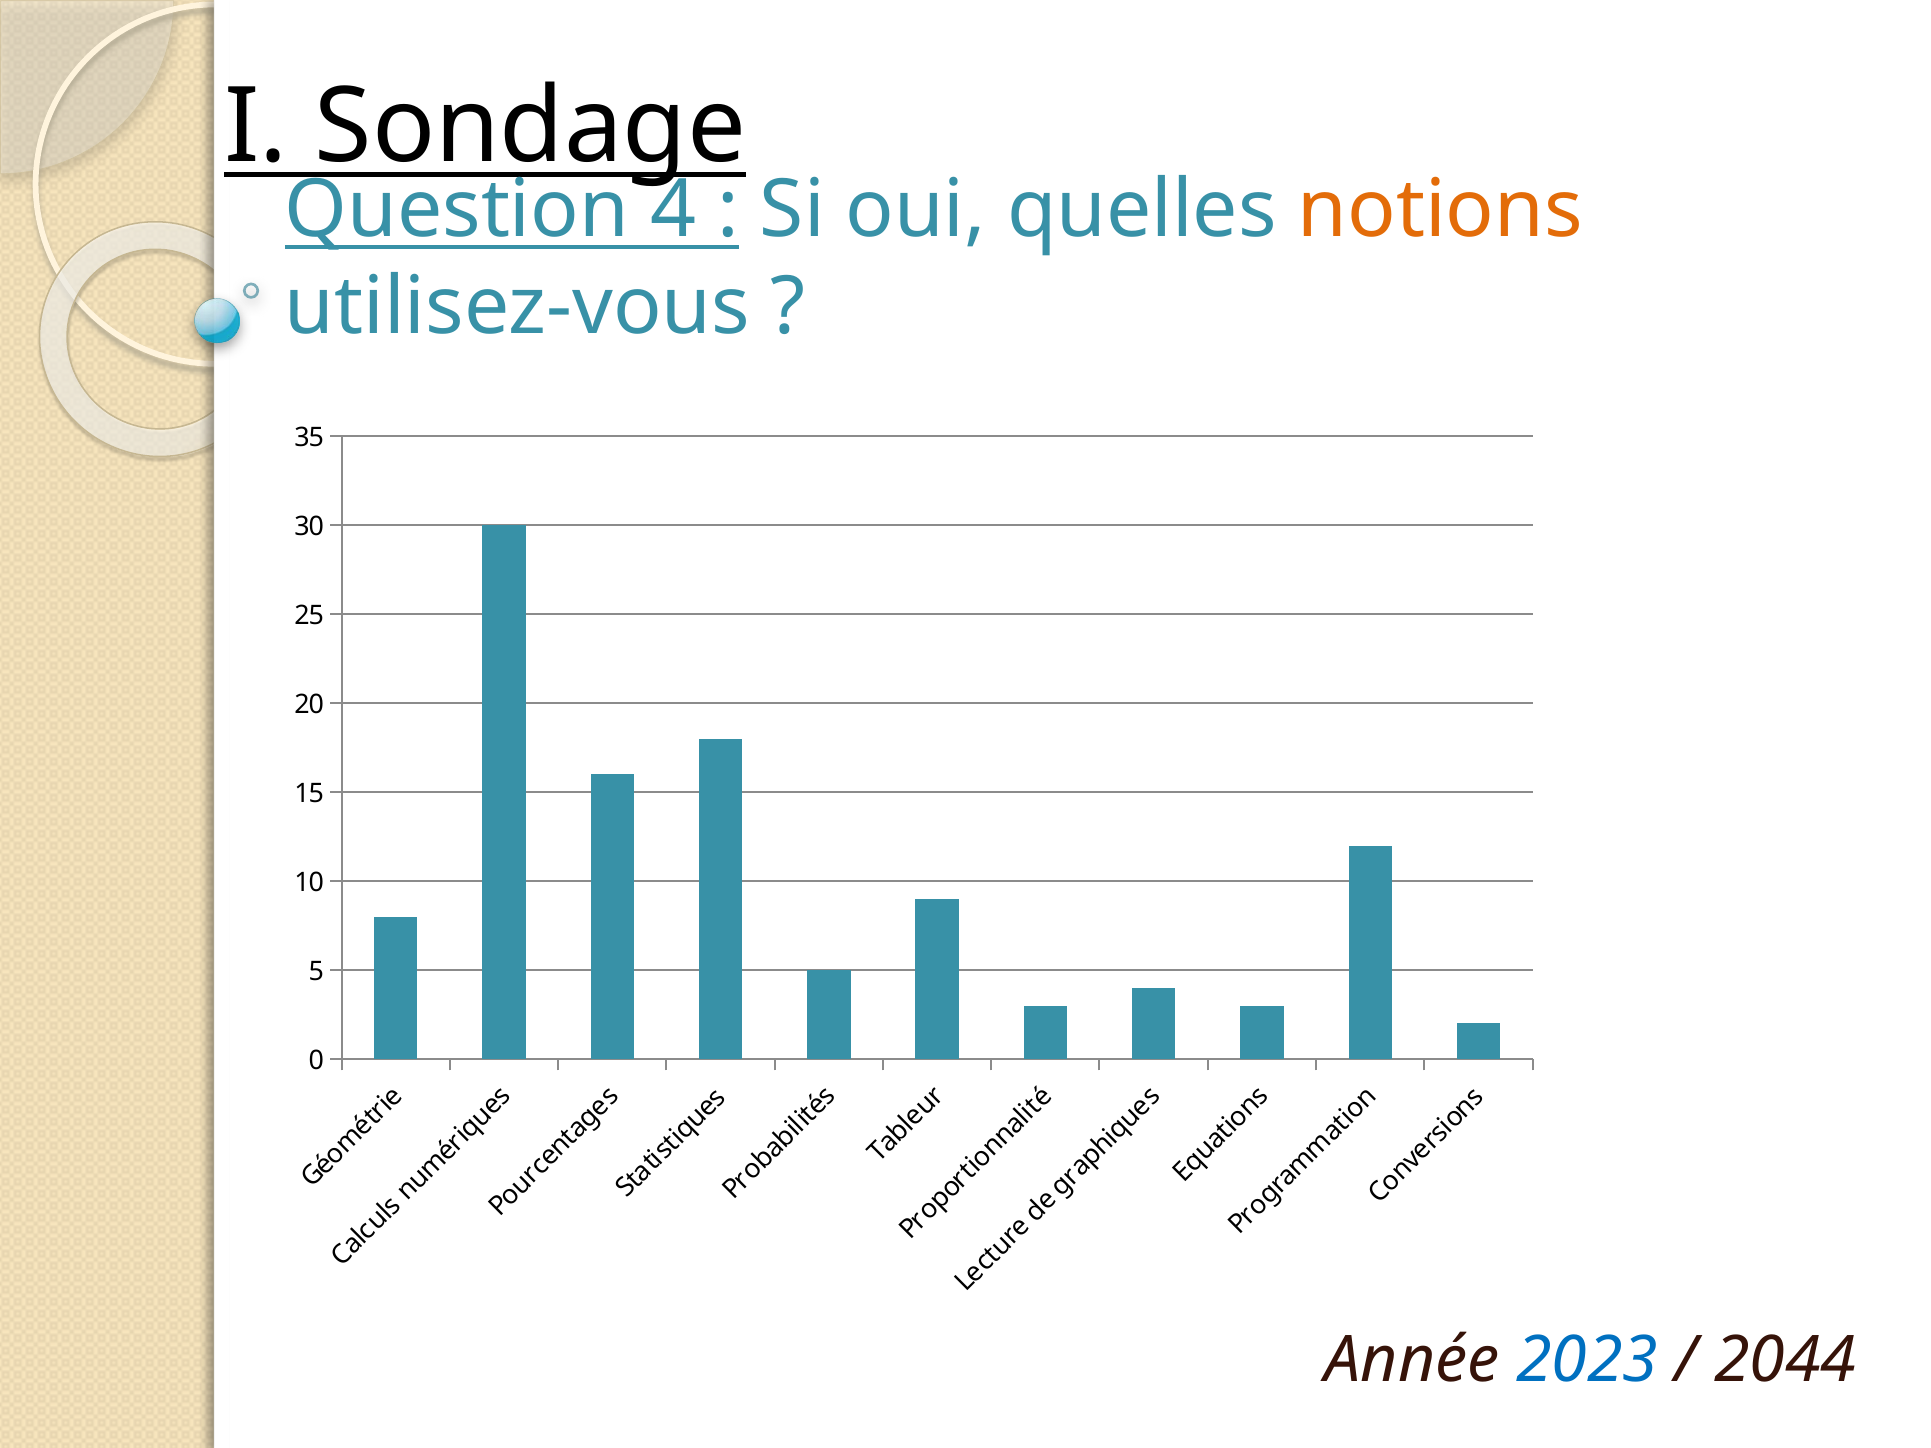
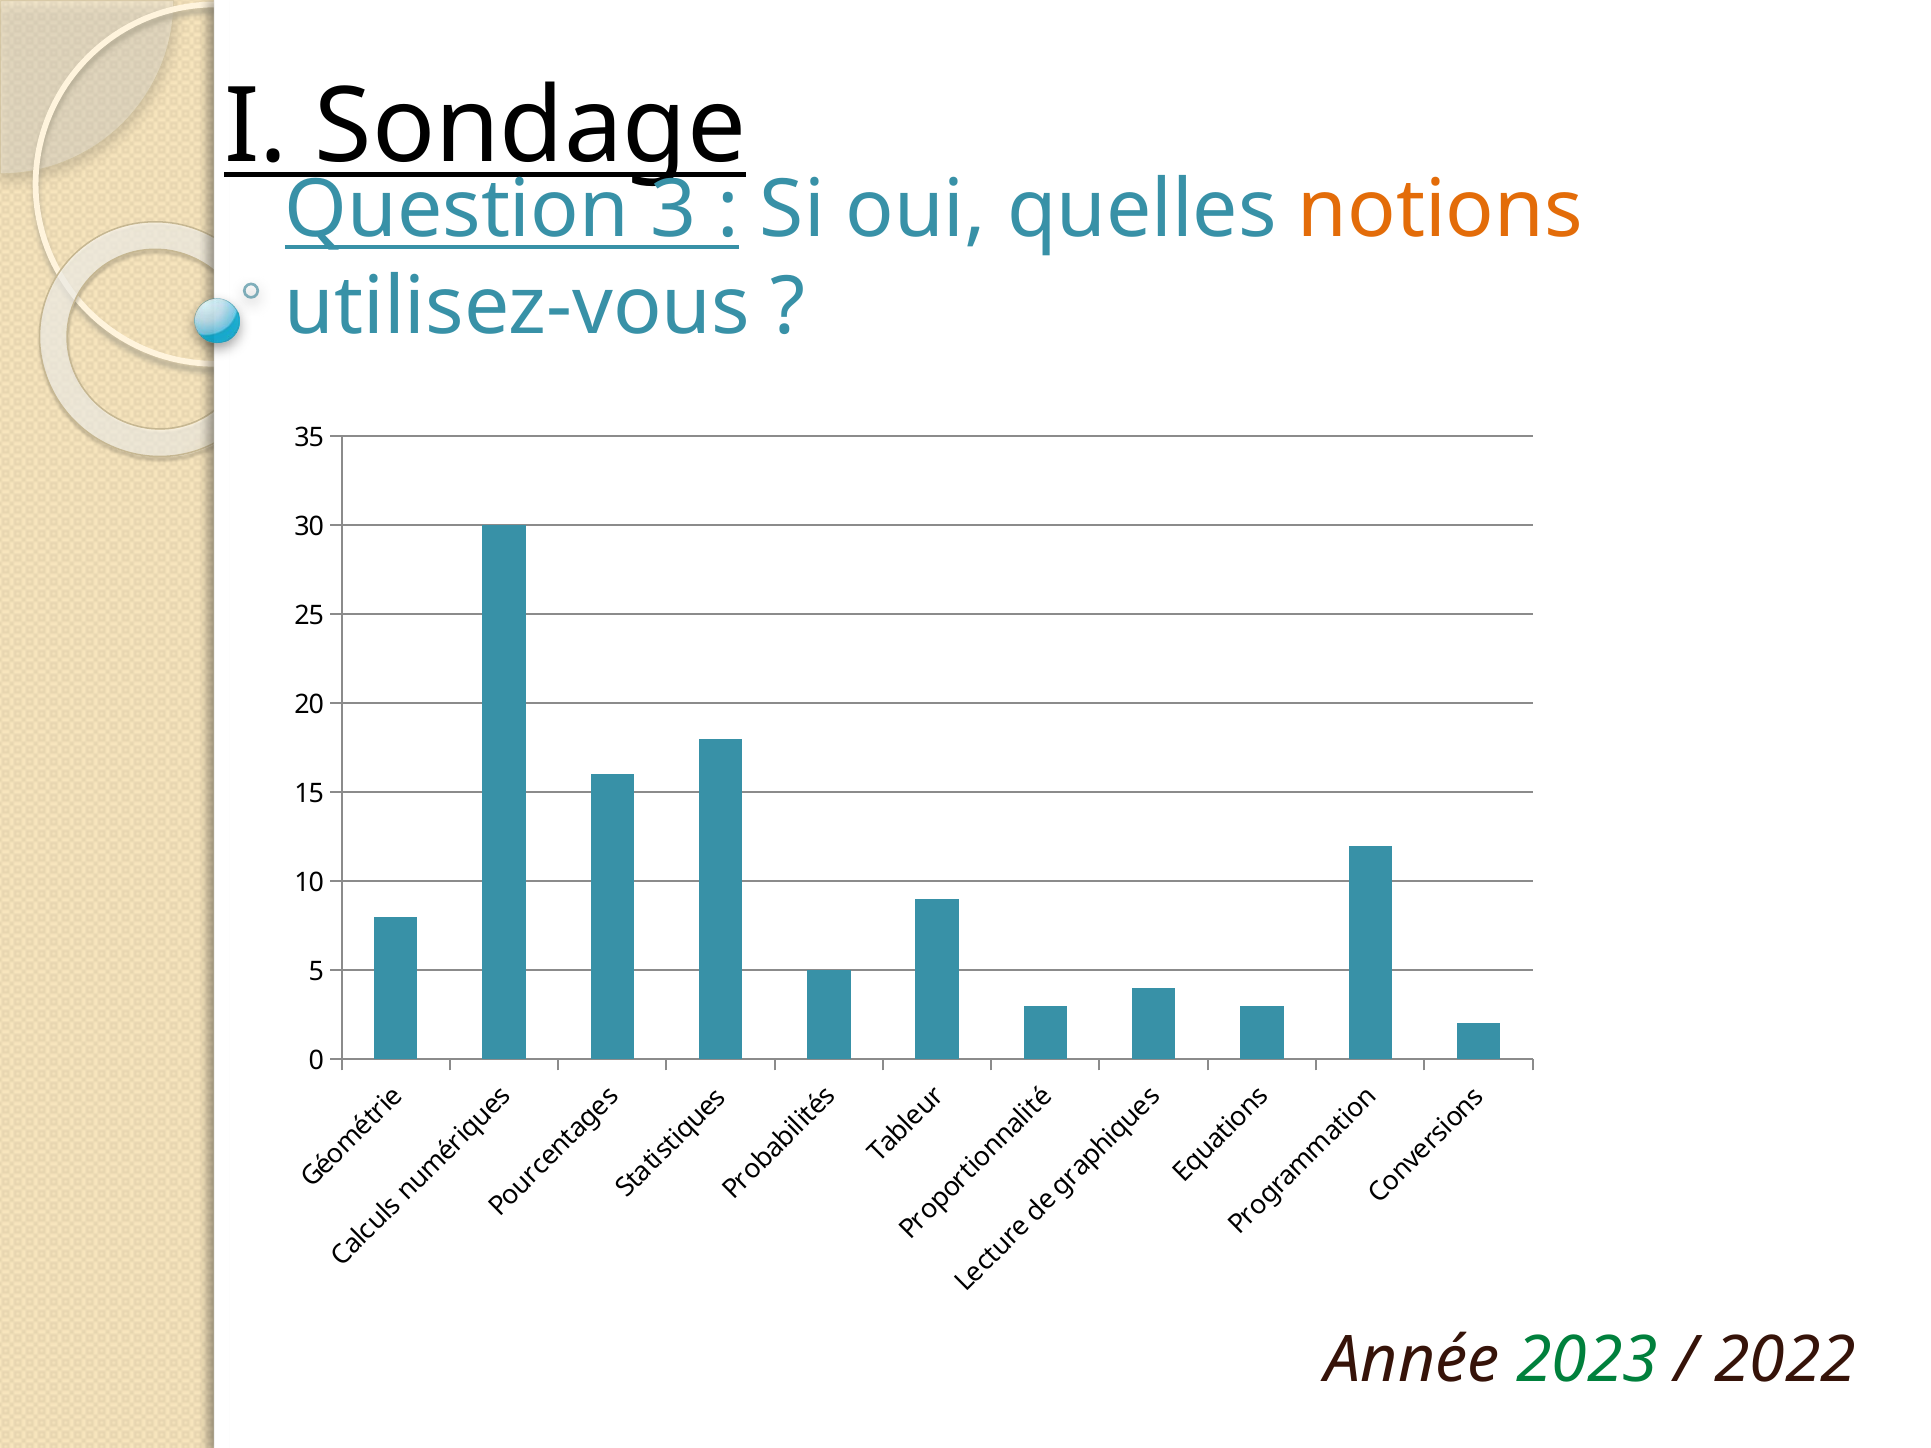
4: 4 -> 3
2023 colour: blue -> green
2044: 2044 -> 2022
